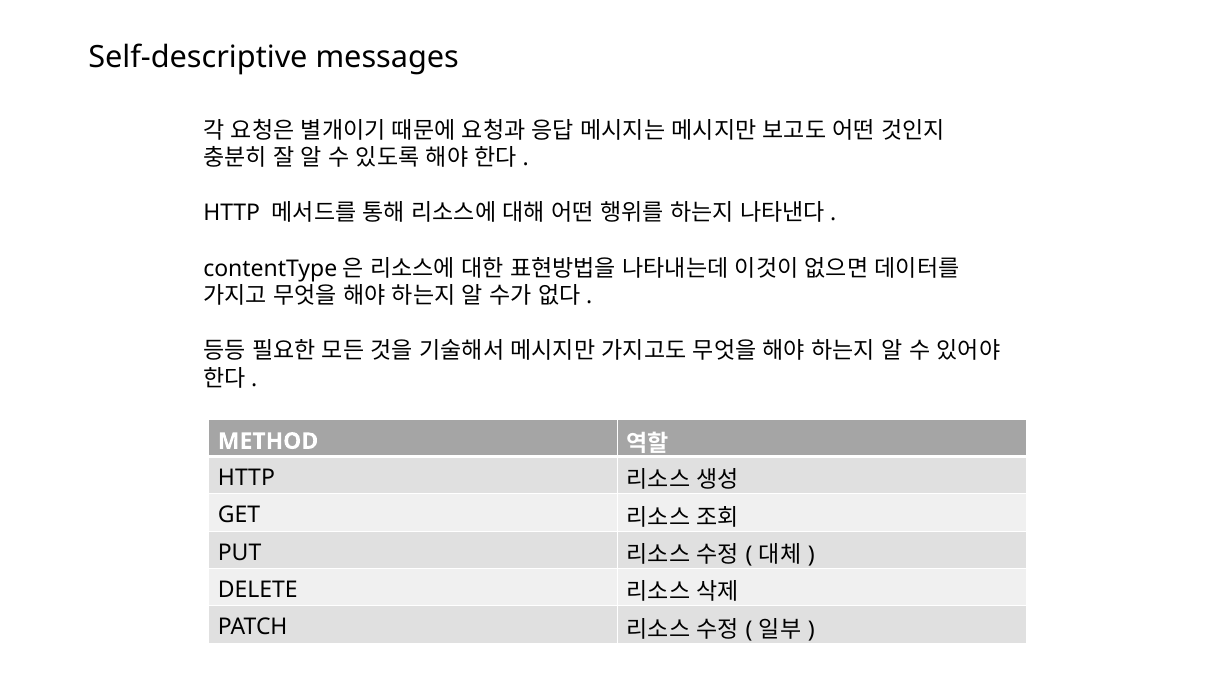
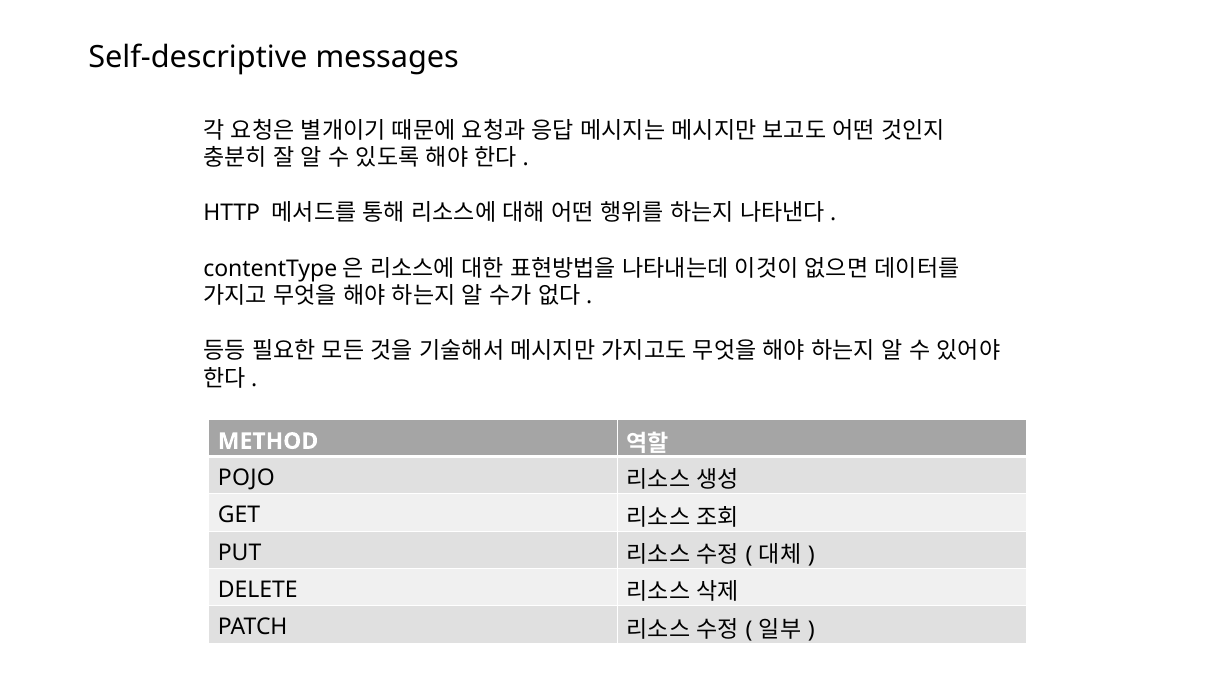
HTTP at (246, 478): HTTP -> POJO
